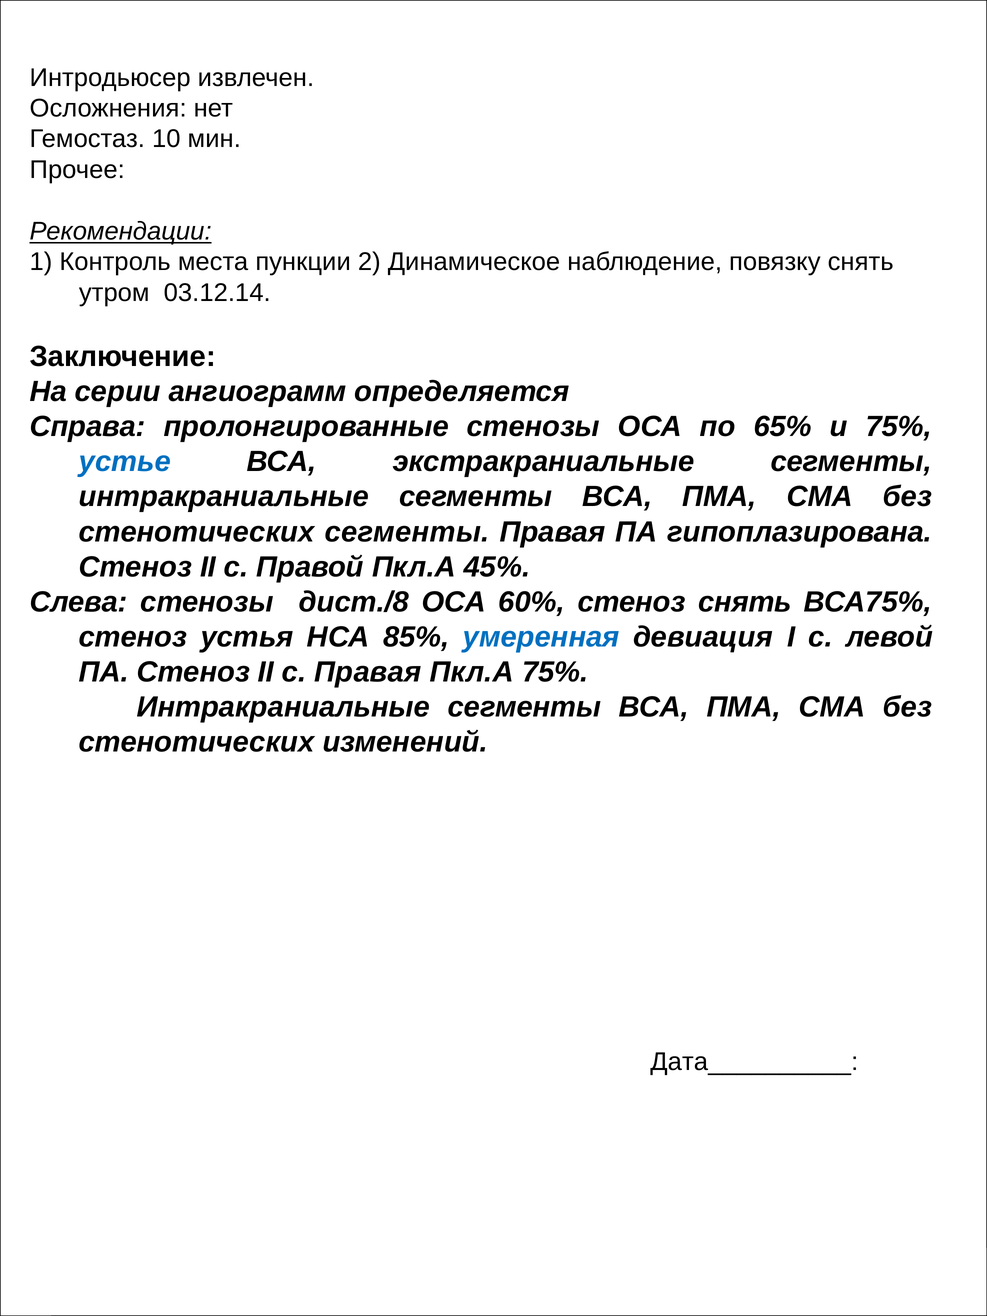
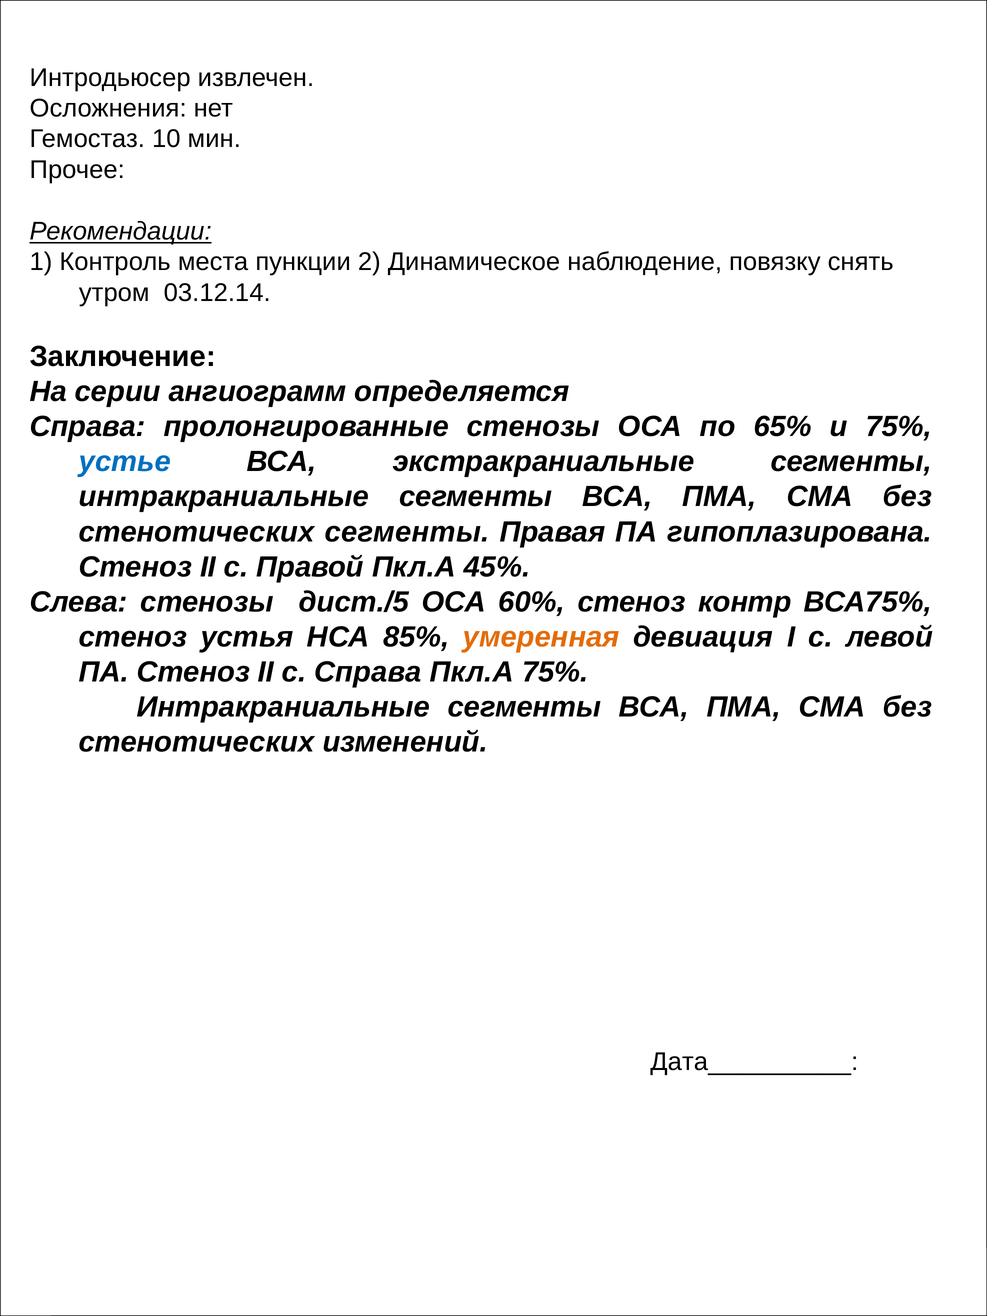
дист./8: дист./8 -> дист./5
стеноз снять: снять -> контр
умеренная colour: blue -> orange
с Правая: Правая -> Справа
